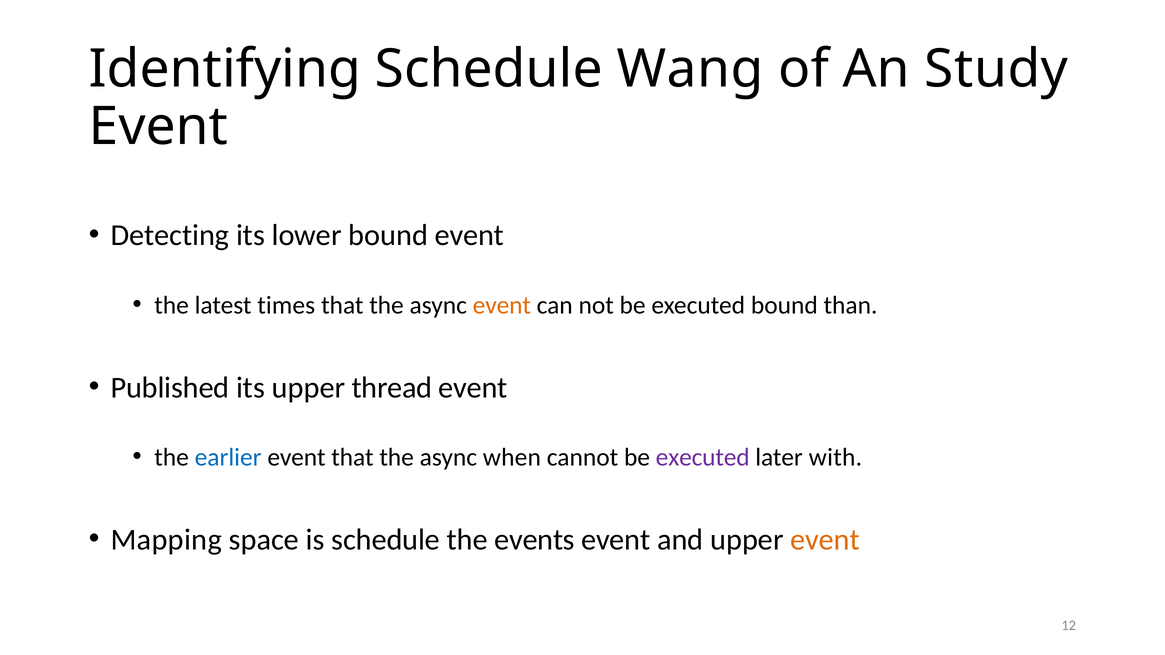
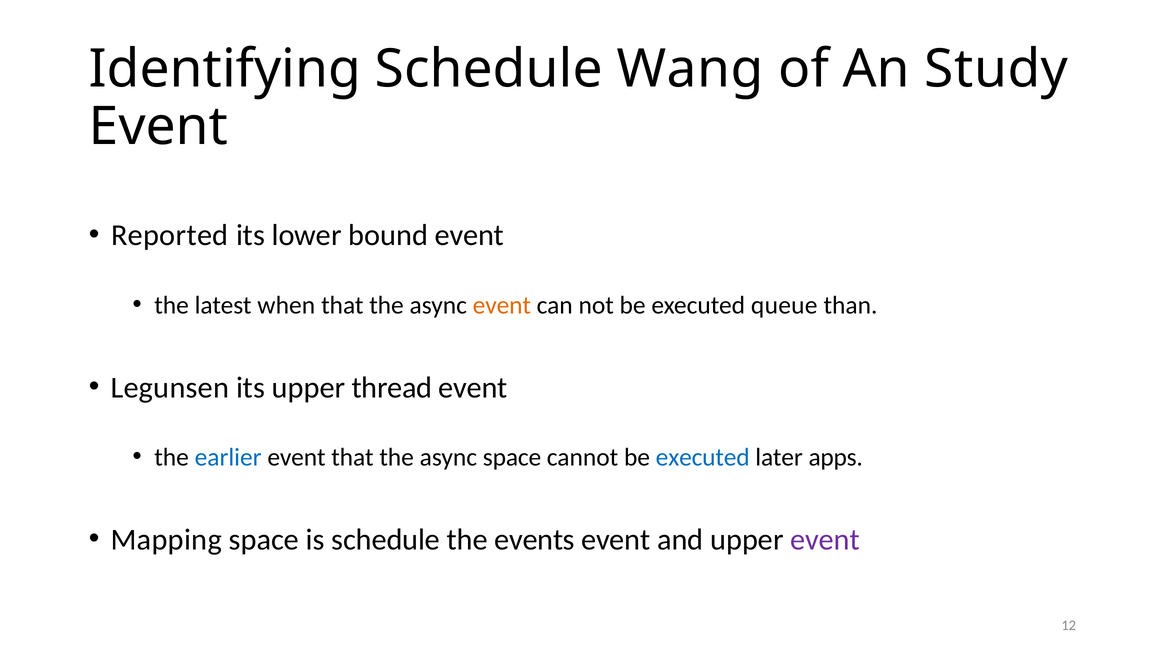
Detecting: Detecting -> Reported
times: times -> when
executed bound: bound -> queue
Published: Published -> Legunsen
async when: when -> space
executed at (703, 457) colour: purple -> blue
with: with -> apps
event at (825, 540) colour: orange -> purple
